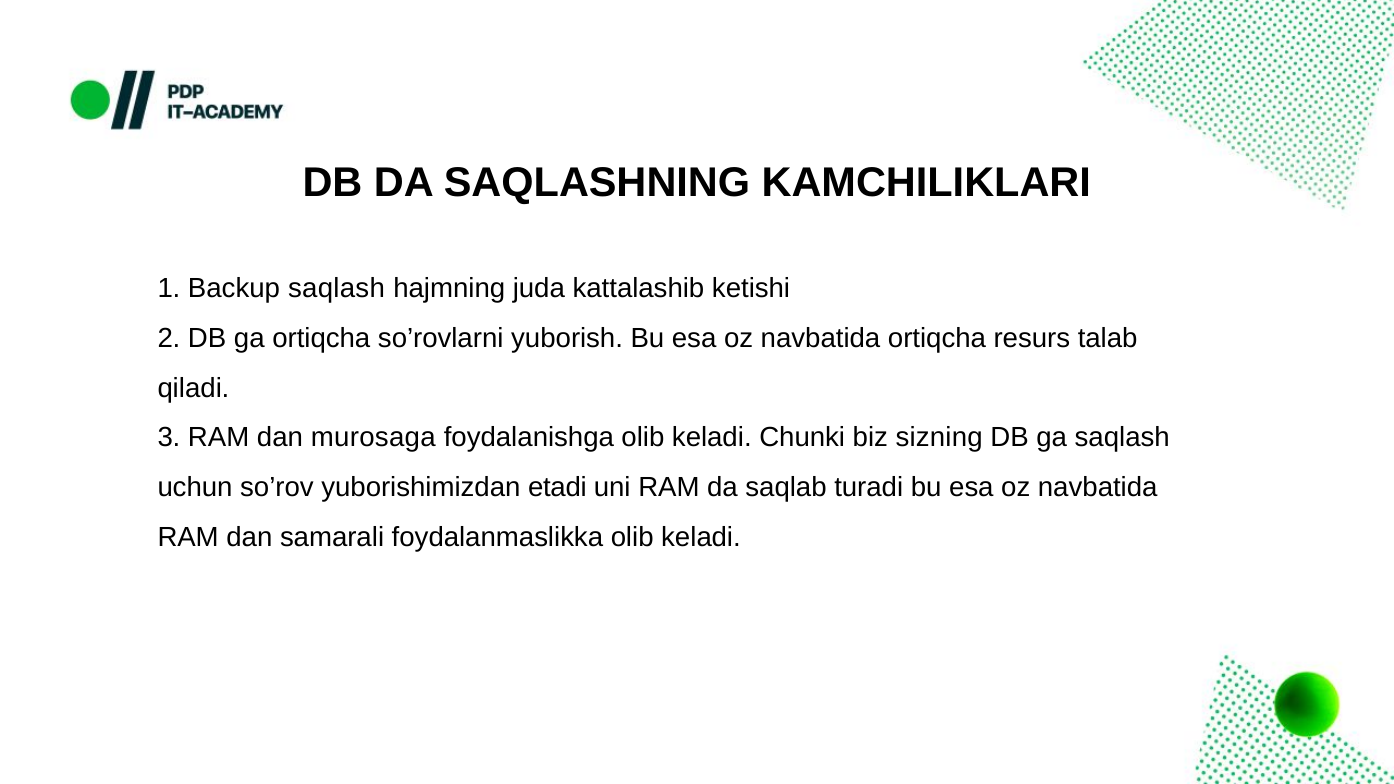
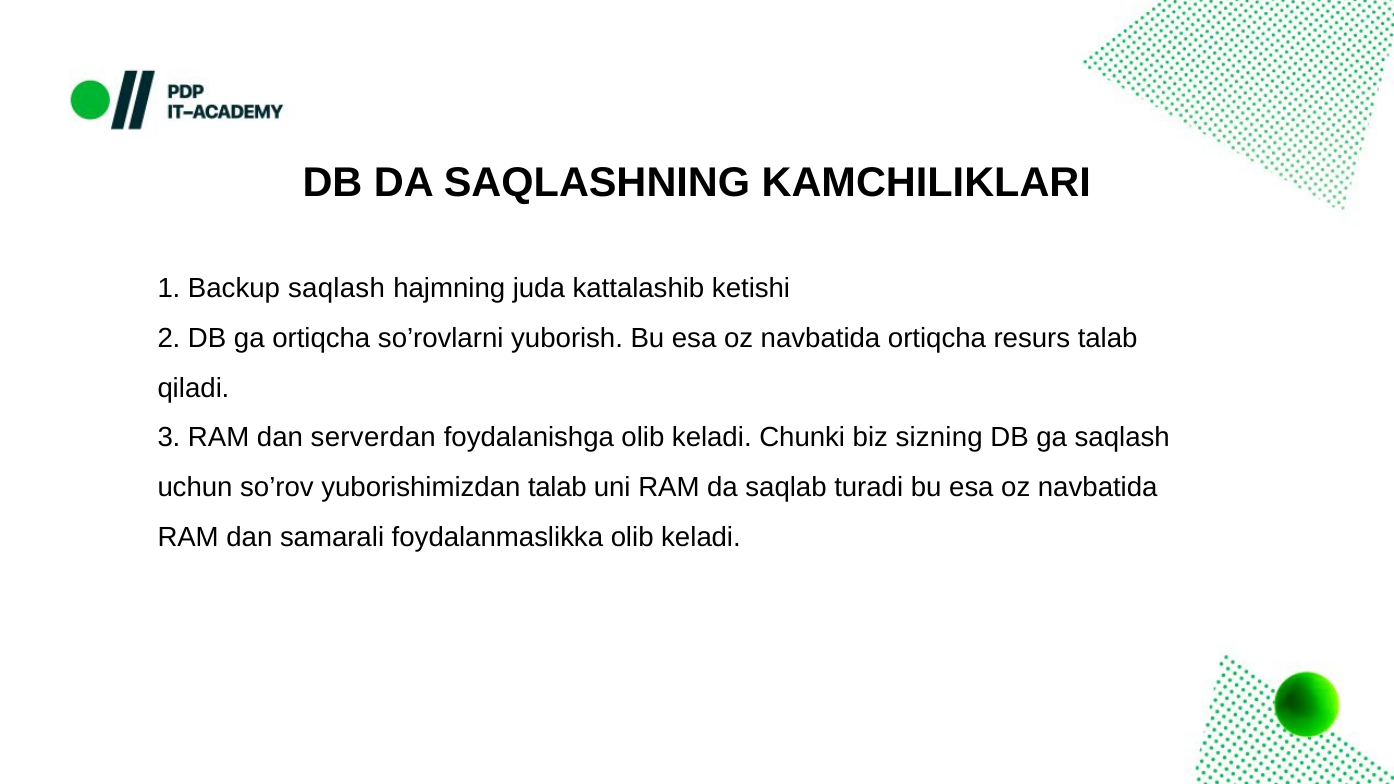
murosaga: murosaga -> serverdan
yuborishimizdan etadi: etadi -> talab
